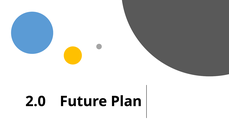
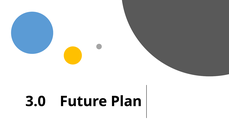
2.0: 2.0 -> 3.0
